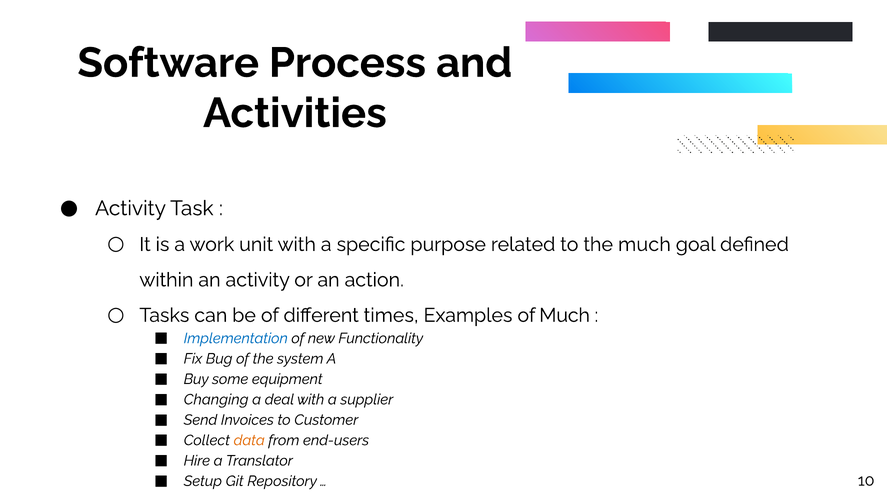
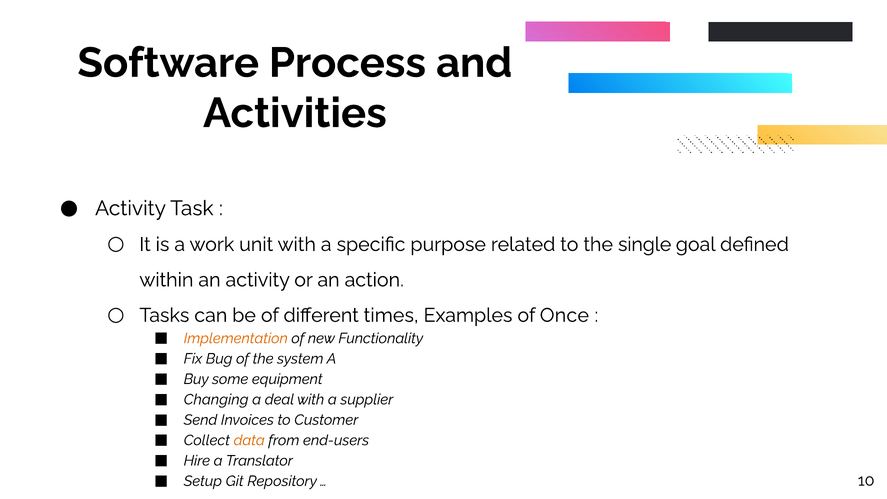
the much: much -> single
of Much: Much -> Once
Implementation colour: blue -> orange
